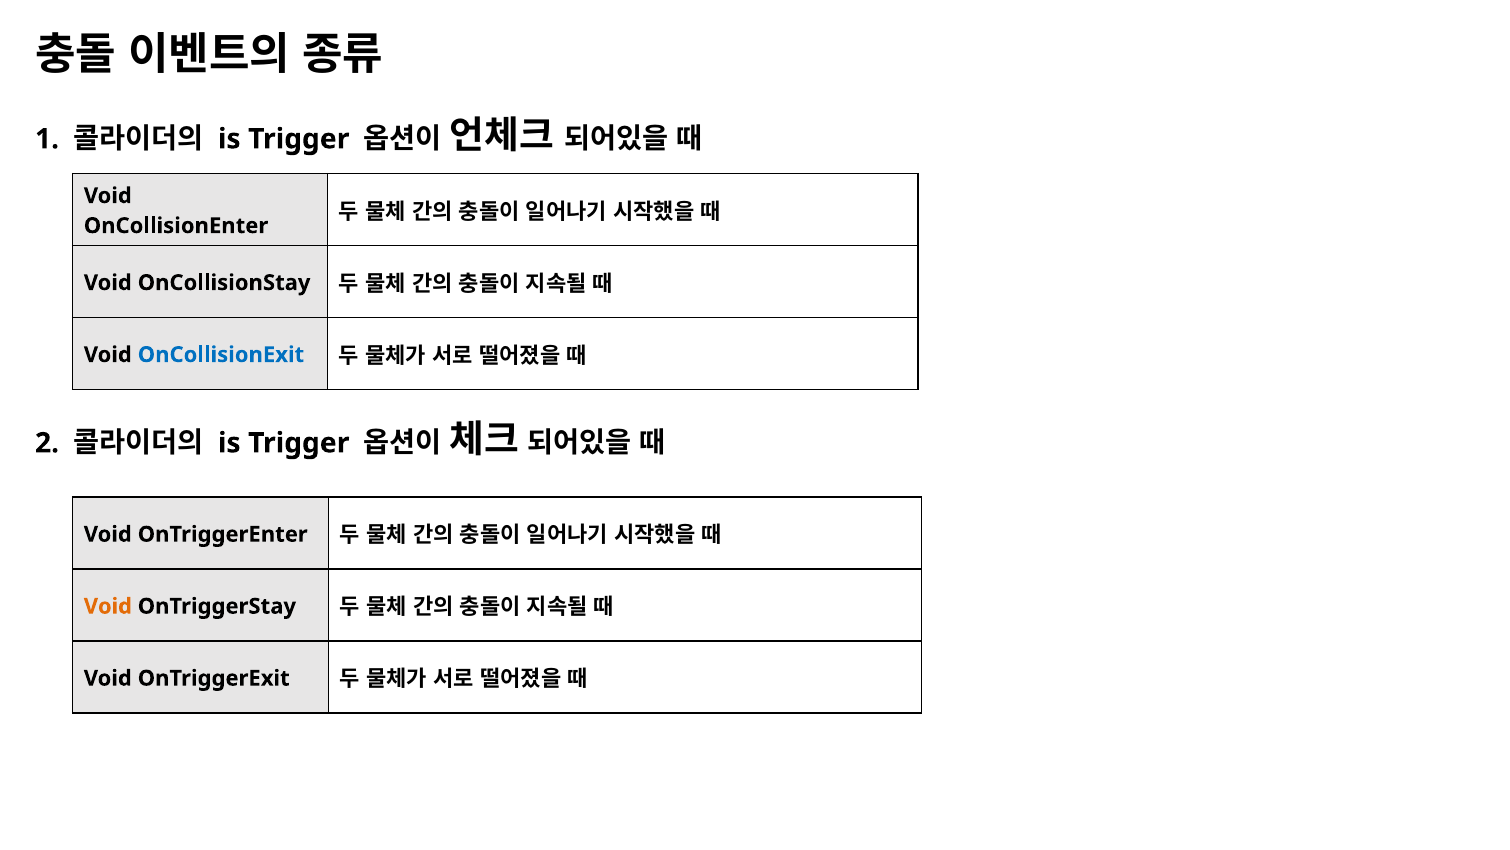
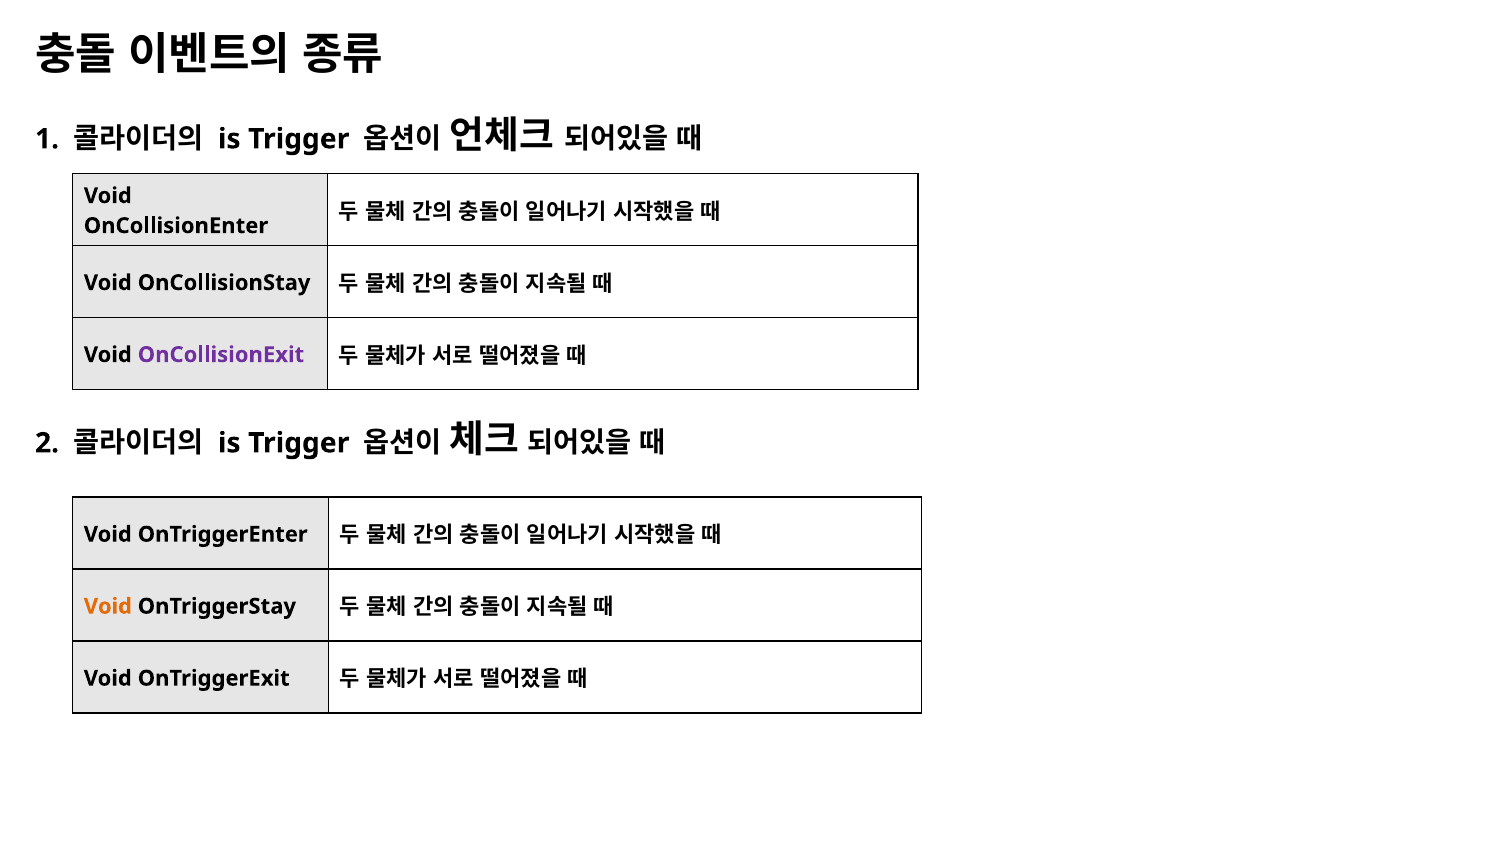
OnCollisionExit colour: blue -> purple
